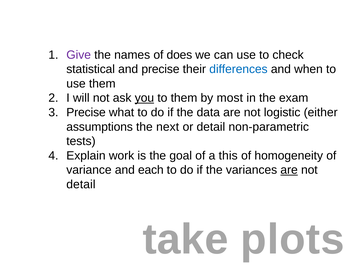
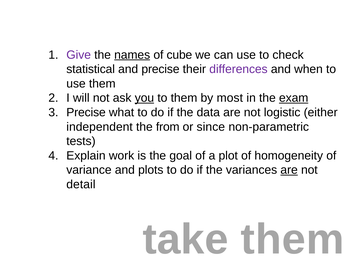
names underline: none -> present
does: does -> cube
differences colour: blue -> purple
exam underline: none -> present
assumptions: assumptions -> independent
next: next -> from
or detail: detail -> since
this: this -> plot
each: each -> plots
take plots: plots -> them
